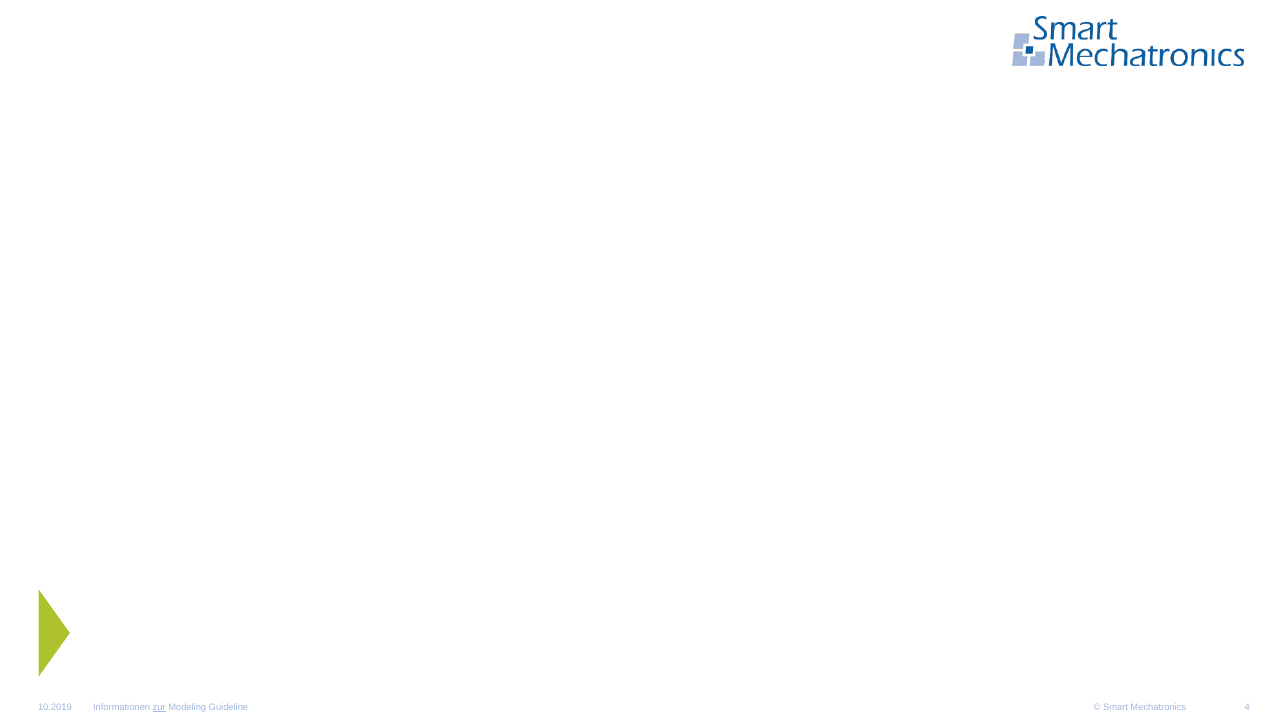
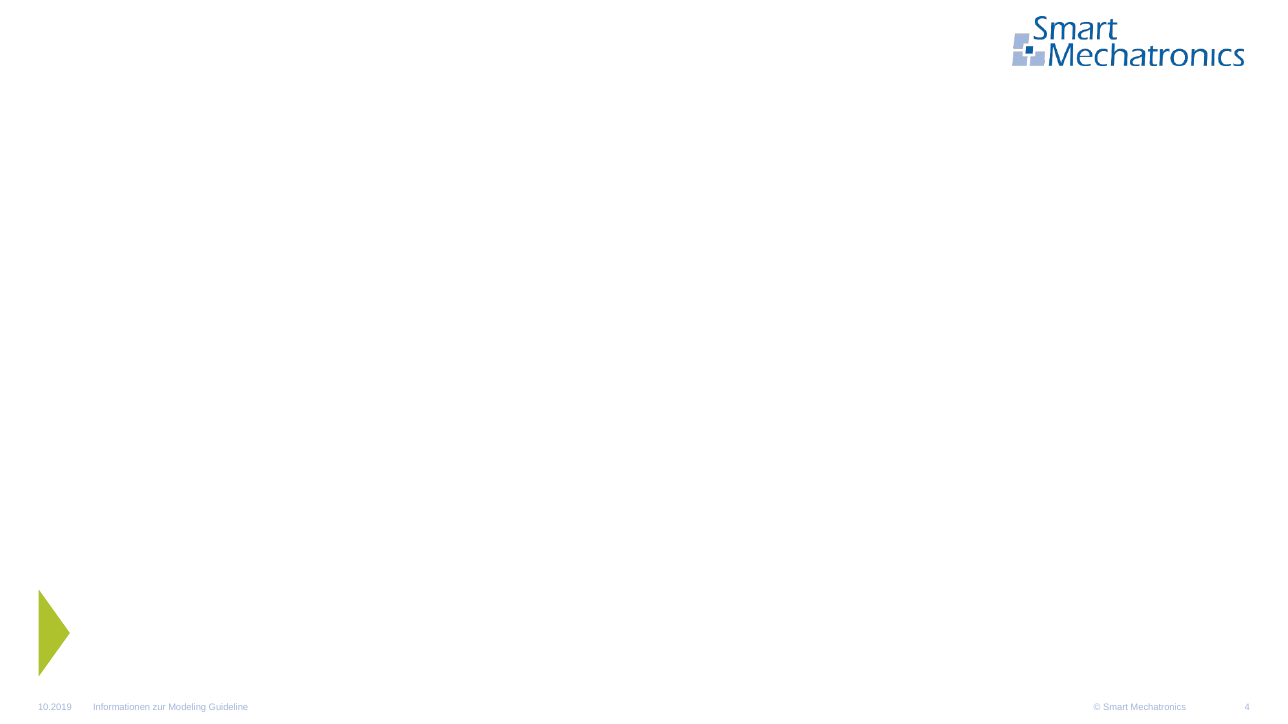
zur underline: present -> none
